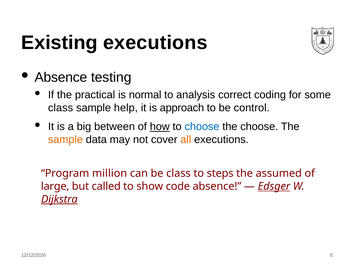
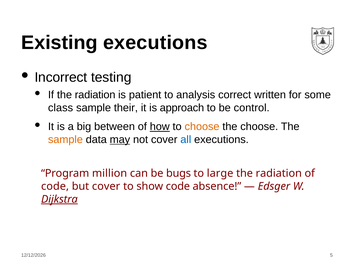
Absence at (61, 78): Absence -> Incorrect
If the practical: practical -> radiation
normal: normal -> patient
coding: coding -> written
help: help -> their
choose at (202, 127) colour: blue -> orange
may underline: none -> present
all colour: orange -> blue
be class: class -> bugs
steps: steps -> large
assumed at (279, 174): assumed -> radiation
large at (55, 187): large -> code
but called: called -> cover
Edsger underline: present -> none
